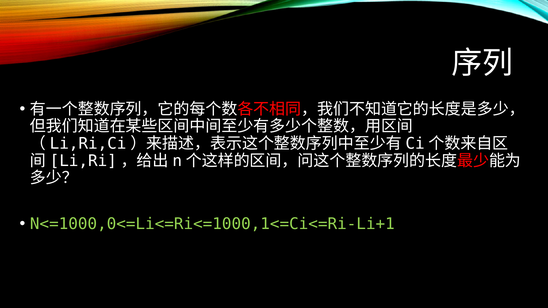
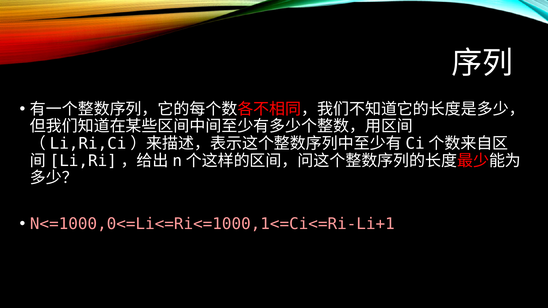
N<=1000,0<=Li<=Ri<=1000,1<=Ci<=Ri-Li+1 colour: light green -> pink
